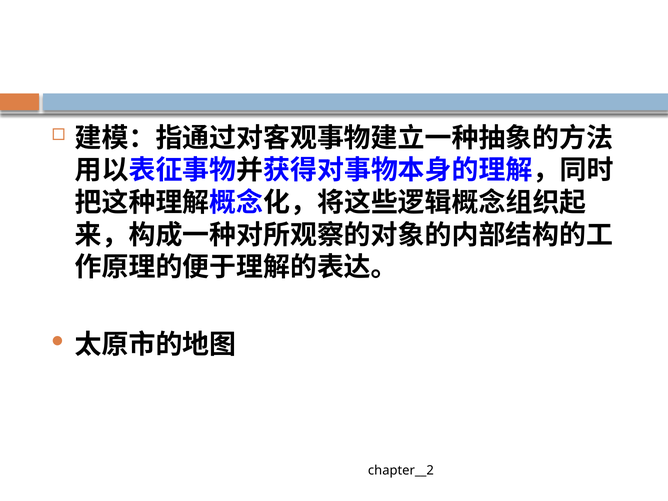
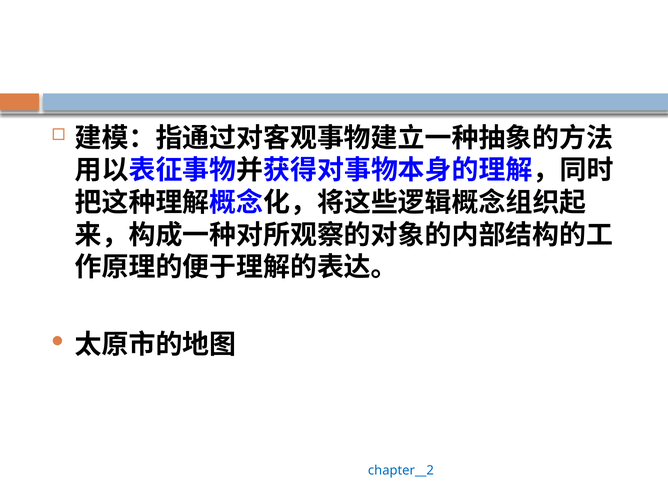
chapter__2 colour: black -> blue
